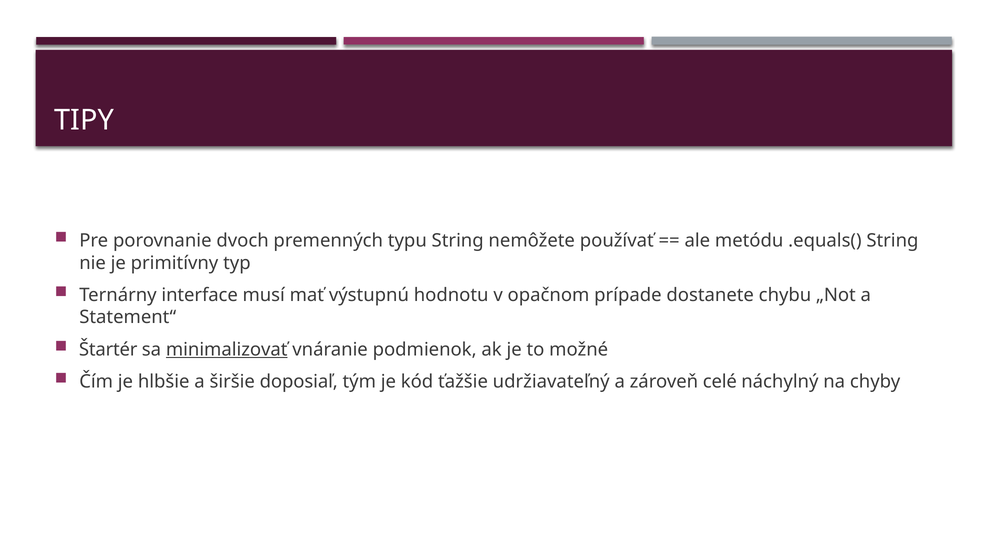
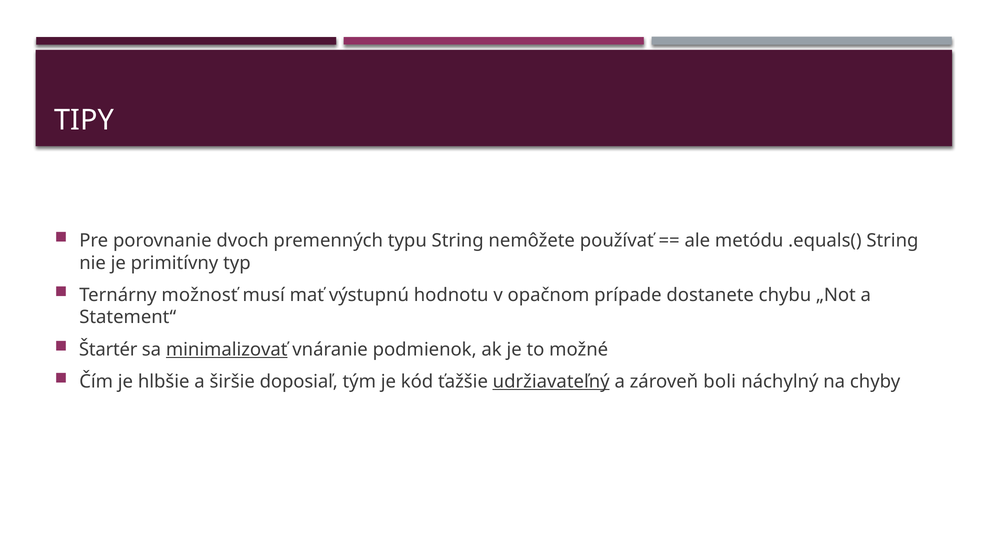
interface: interface -> možnosť
udržiavateľný underline: none -> present
celé: celé -> boli
